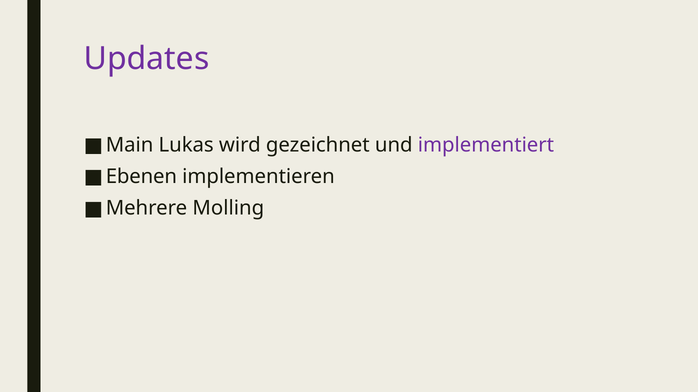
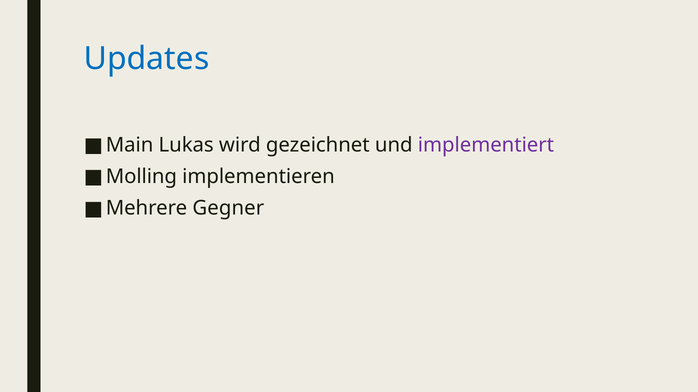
Updates colour: purple -> blue
Ebenen: Ebenen -> Molling
Molling: Molling -> Gegner
